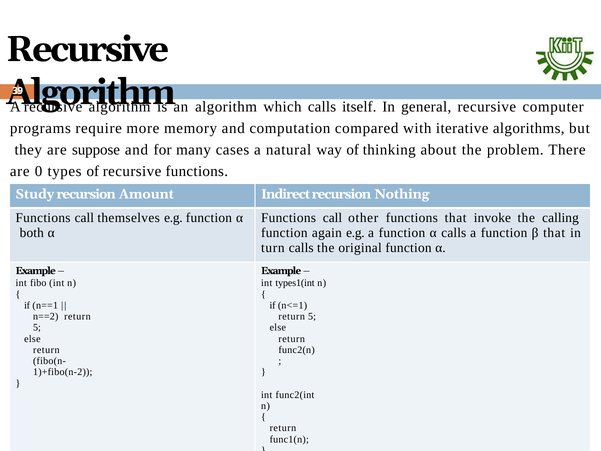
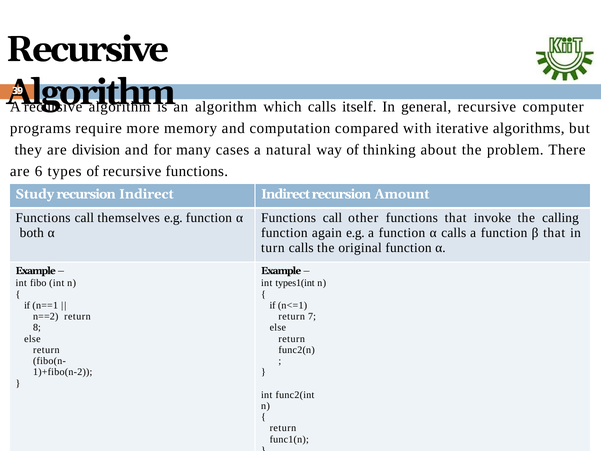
suppose: suppose -> division
0: 0 -> 6
recursion Amount: Amount -> Indirect
Nothing: Nothing -> Amount
5 at (312, 316): 5 -> 7
5 at (37, 327): 5 -> 8
